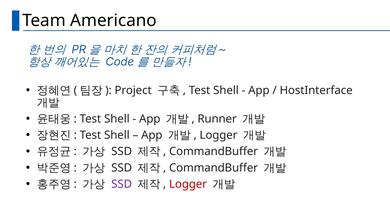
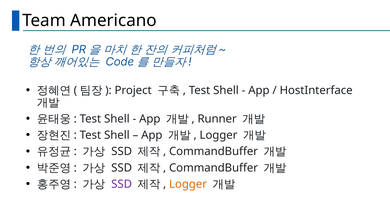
Logger at (188, 184) colour: red -> orange
